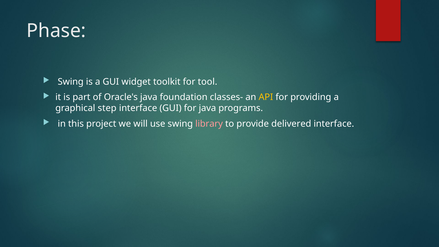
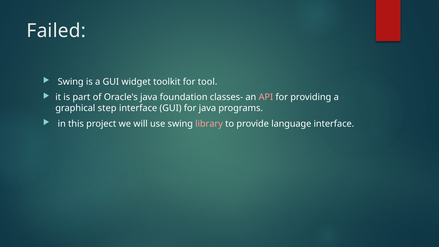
Phase: Phase -> Failed
API colour: yellow -> pink
delivered: delivered -> language
